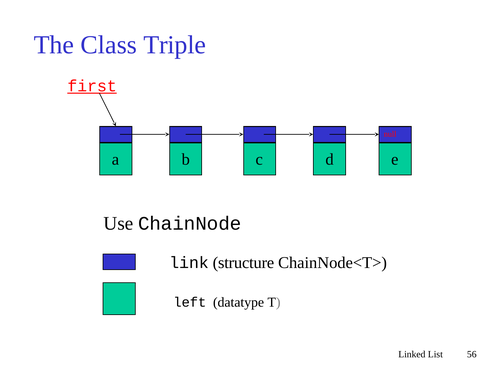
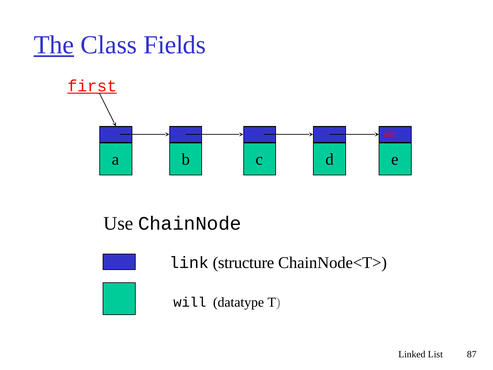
The underline: none -> present
Triple: Triple -> Fields
left: left -> will
56: 56 -> 87
